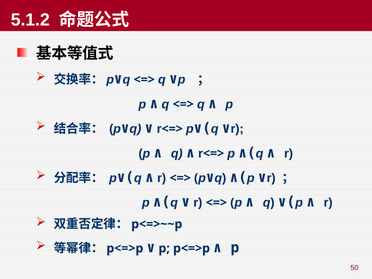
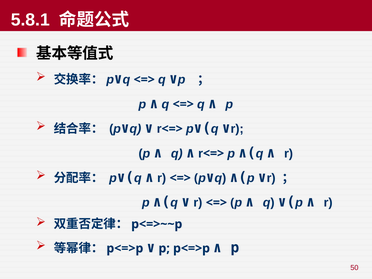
5.1.2: 5.1.2 -> 5.8.1
